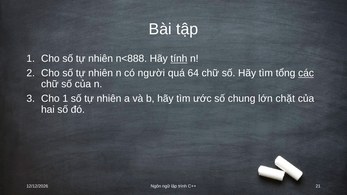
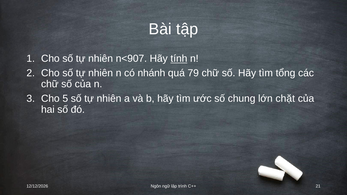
n<888: n<888 -> n<907
người: người -> nhánh
64: 64 -> 79
các underline: present -> none
Cho 1: 1 -> 5
